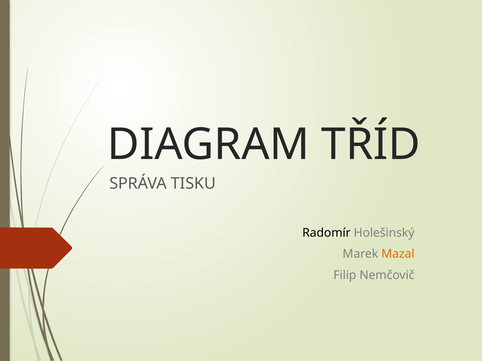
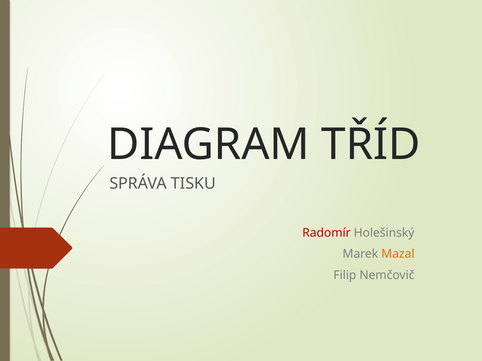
Radomír colour: black -> red
